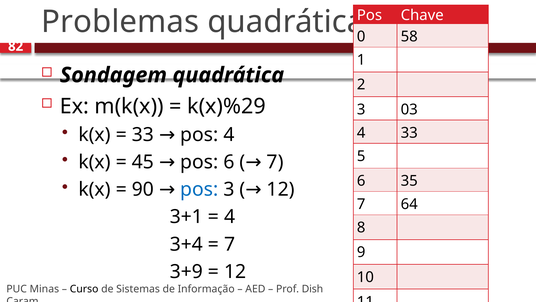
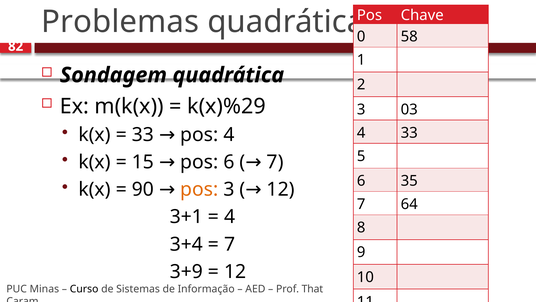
45: 45 -> 15
pos at (199, 189) colour: blue -> orange
Dish: Dish -> That
